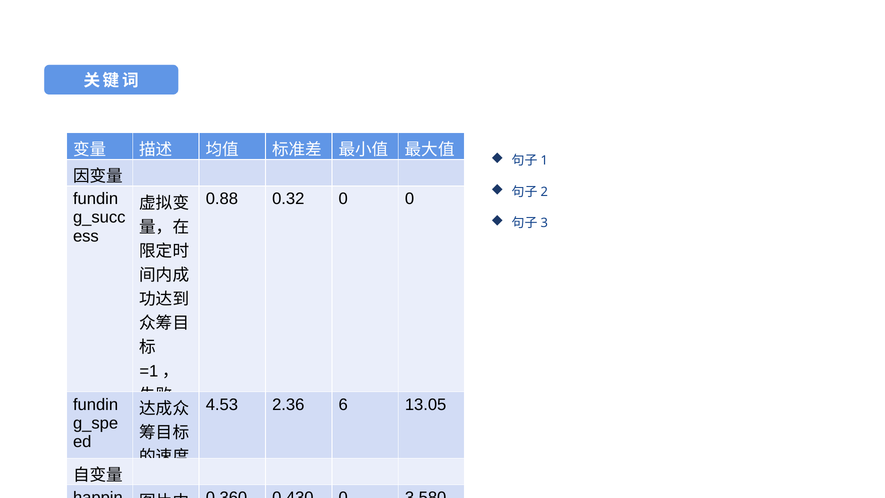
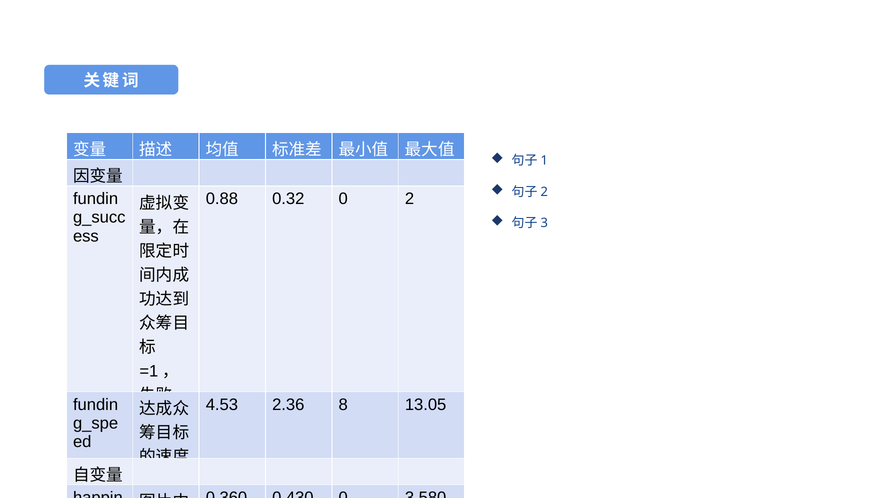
0 0: 0 -> 2
6: 6 -> 8
